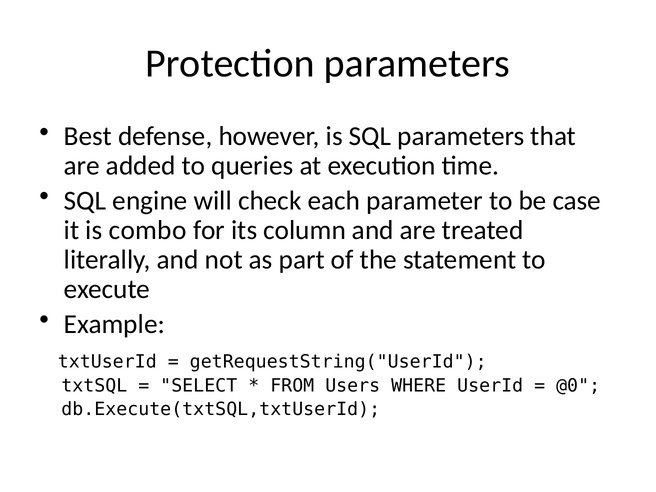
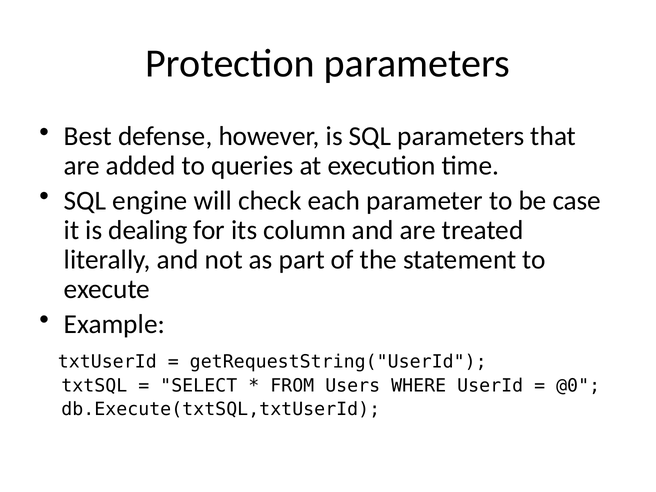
combo: combo -> dealing
